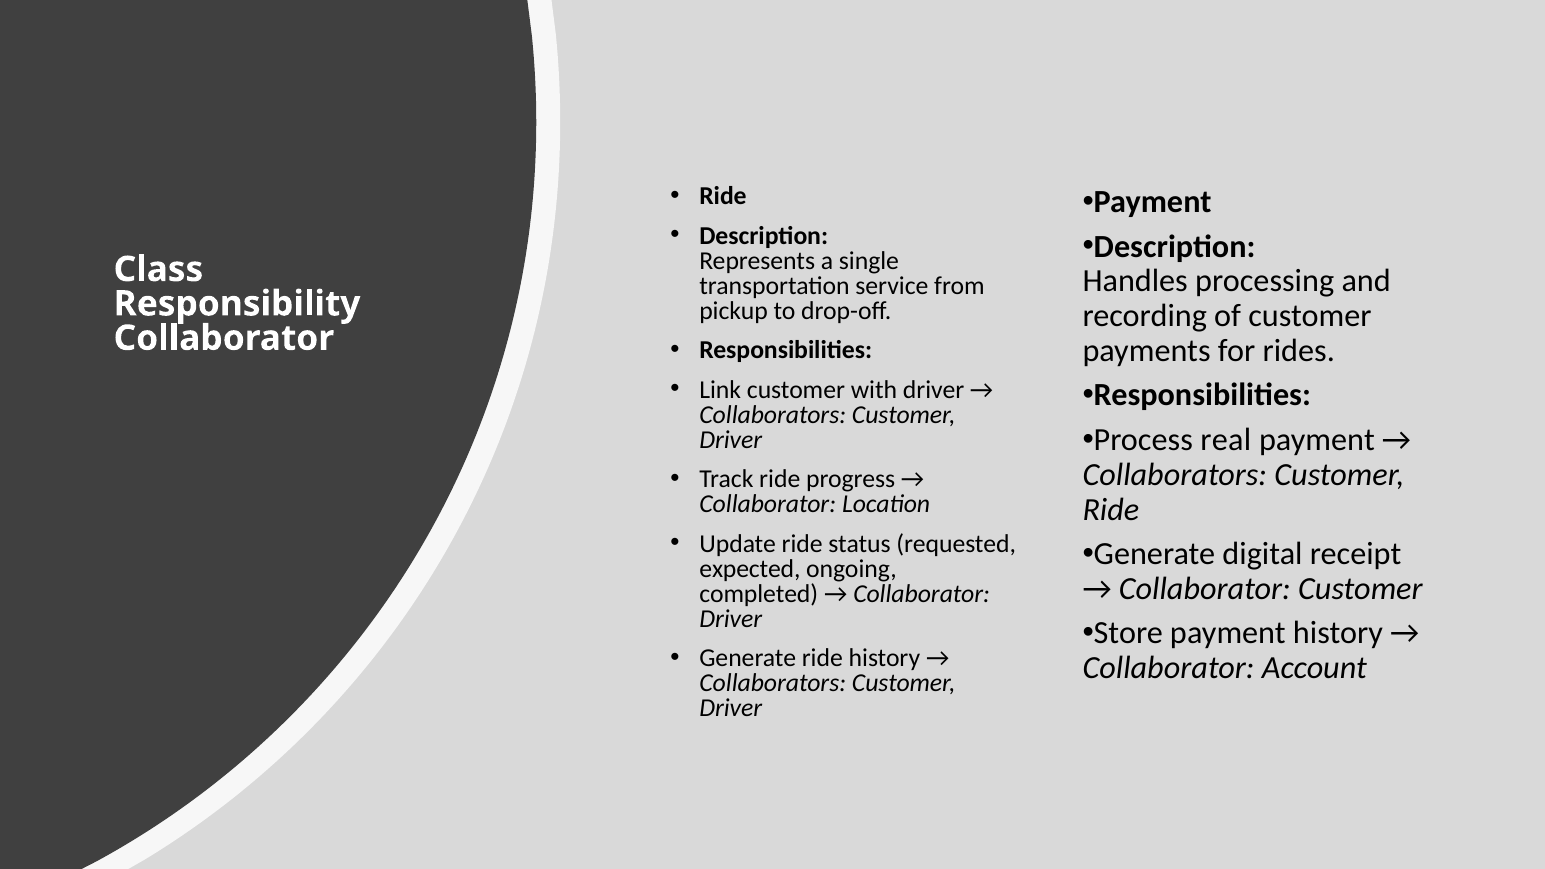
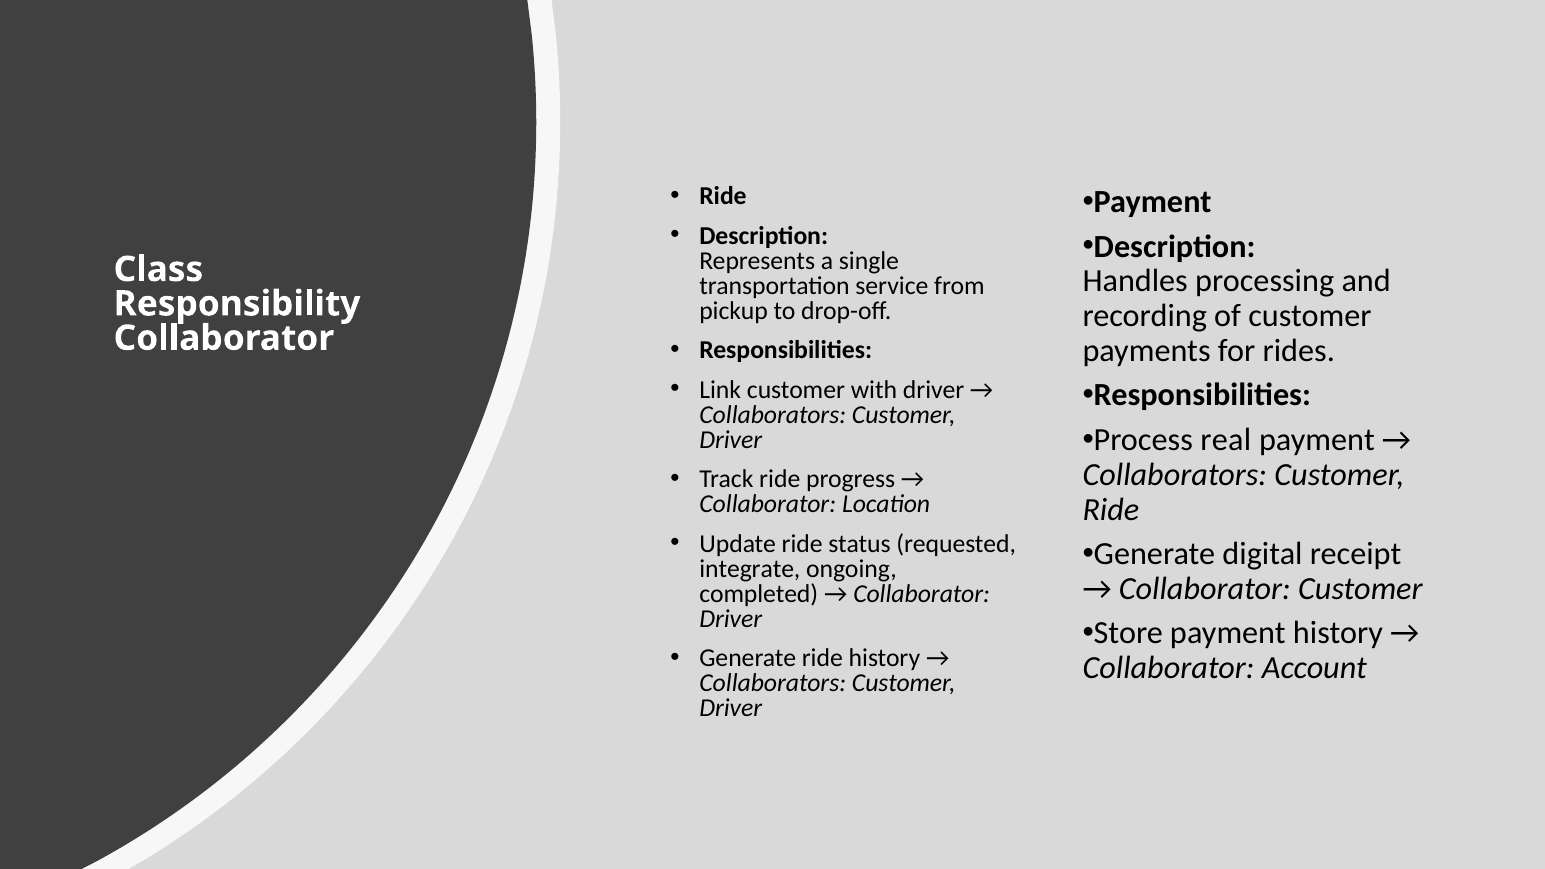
expected: expected -> integrate
